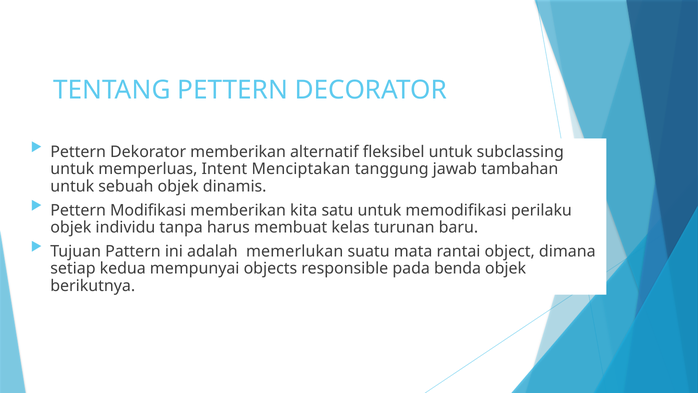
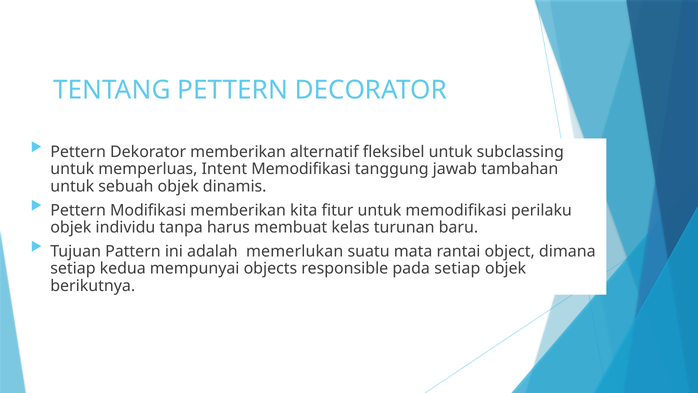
Intent Menciptakan: Menciptakan -> Memodifikasi
satu: satu -> fitur
pada benda: benda -> setiap
